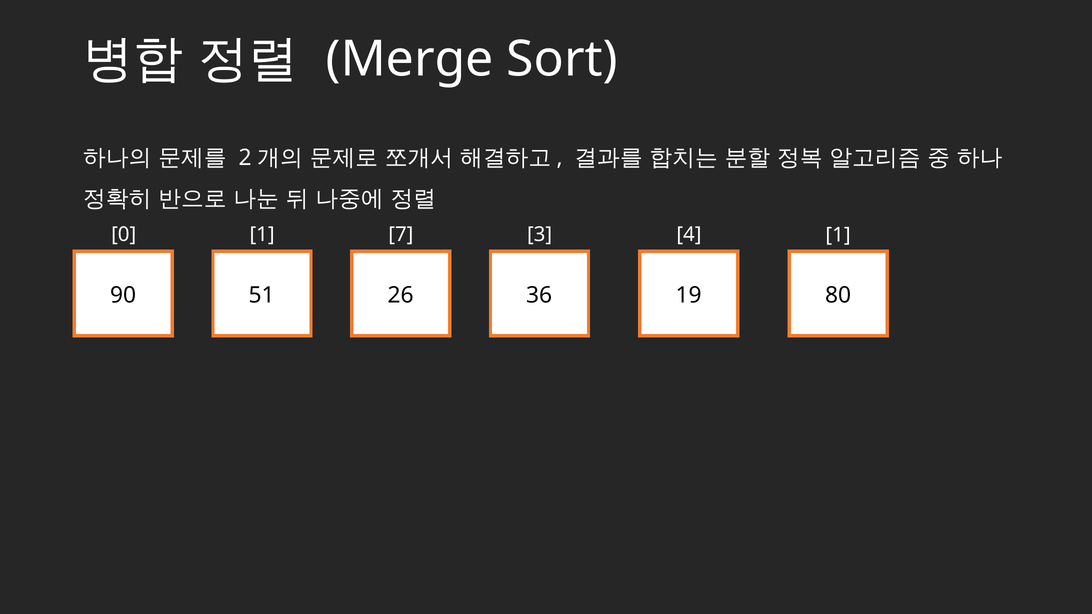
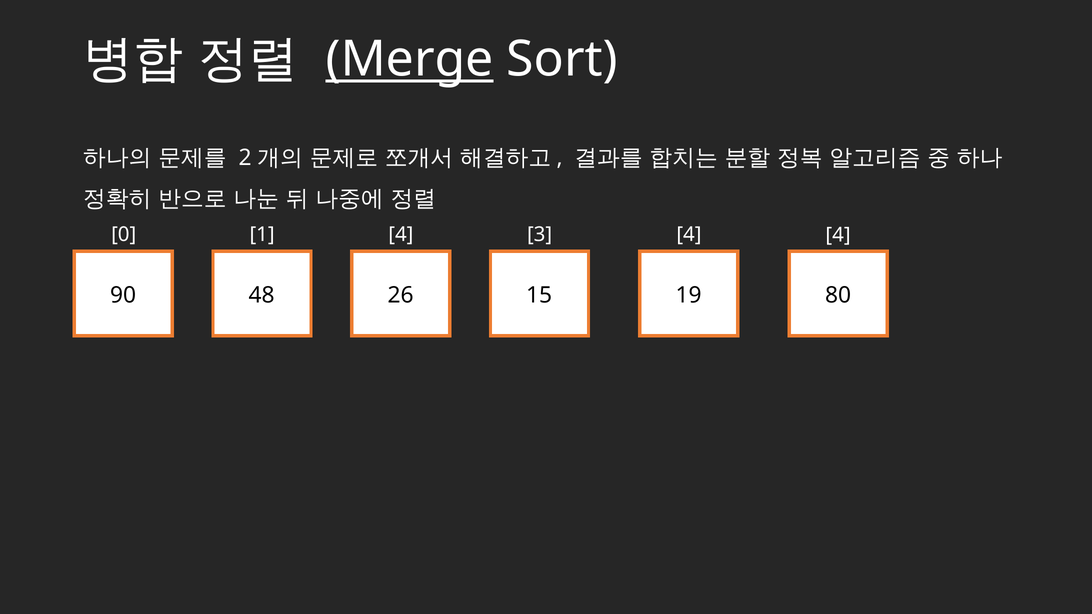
Merge underline: none -> present
1 7: 7 -> 4
1 at (838, 235): 1 -> 4
51: 51 -> 48
36: 36 -> 15
